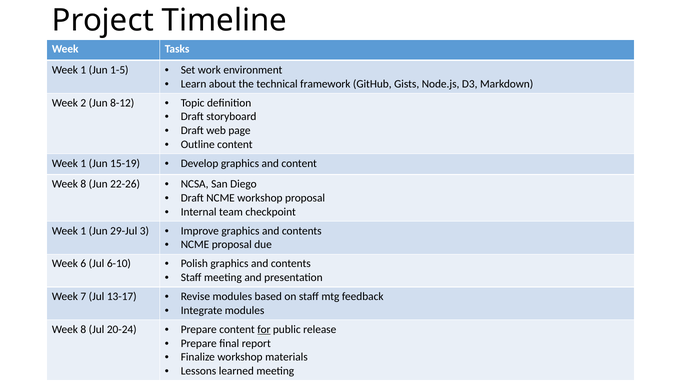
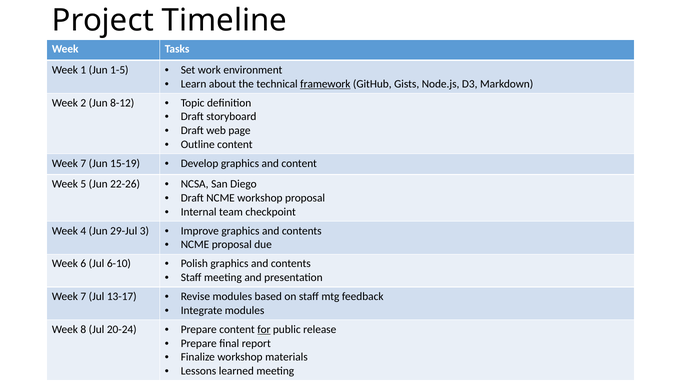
framework underline: none -> present
1 at (83, 163): 1 -> 7
8 at (83, 184): 8 -> 5
1 at (83, 231): 1 -> 4
